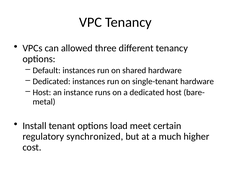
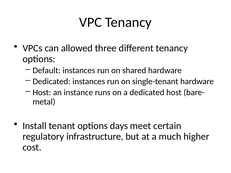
load: load -> days
synchronized: synchronized -> infrastructure
